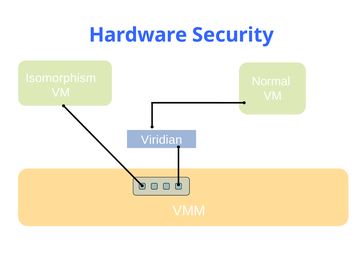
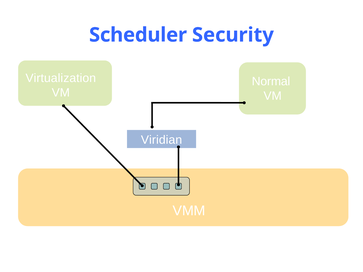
Hardware: Hardware -> Scheduler
Isomorphism: Isomorphism -> Virtualization
